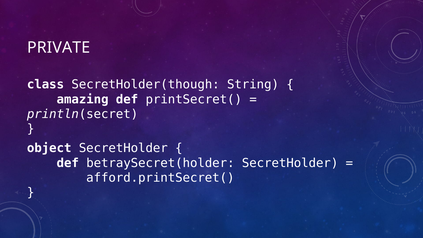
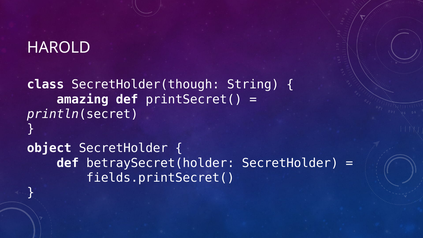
PRIVATE: PRIVATE -> HAROLD
afford.printSecret(: afford.printSecret( -> fields.printSecret(
